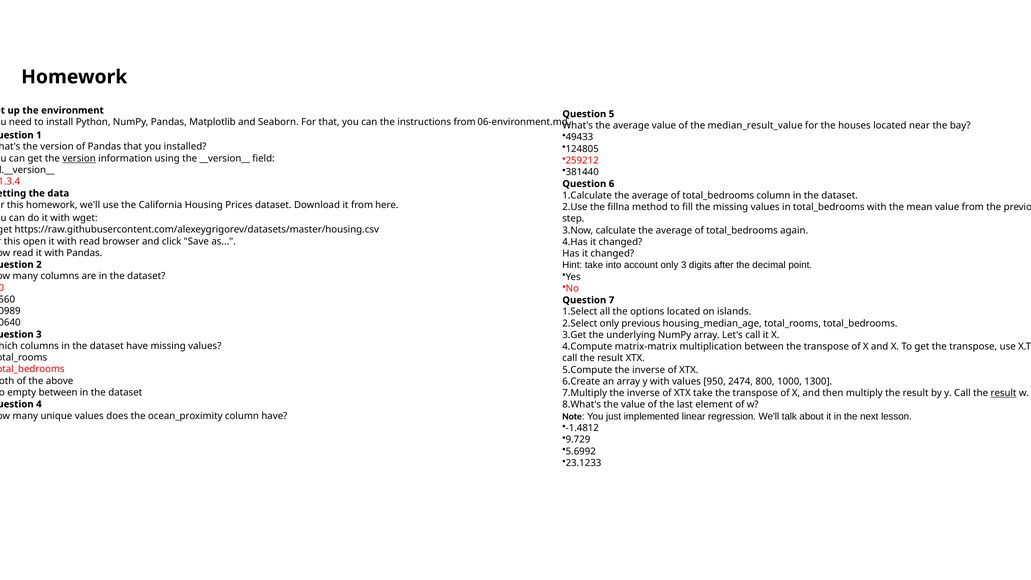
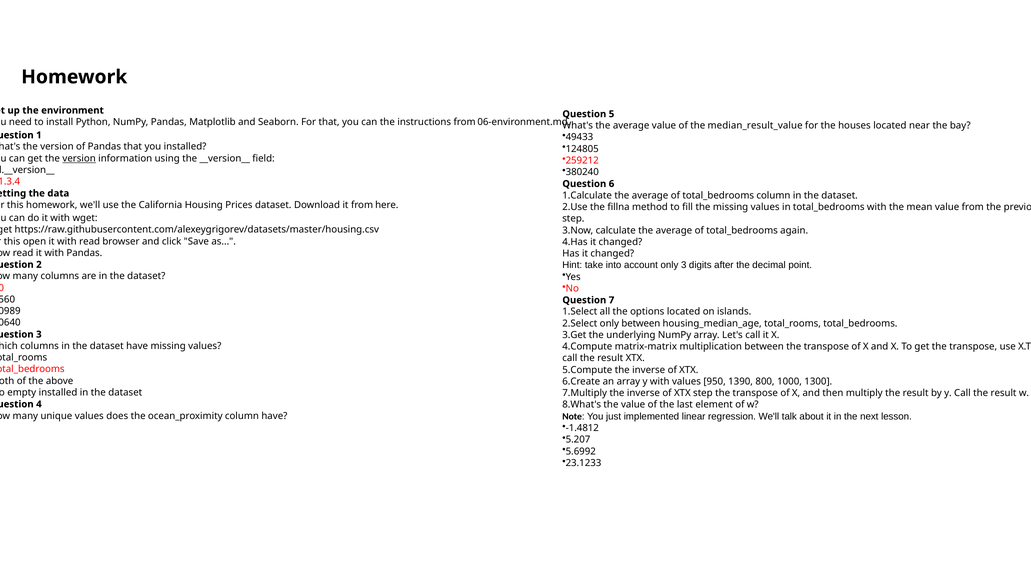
381440: 381440 -> 380240
only previous: previous -> between
2474: 2474 -> 1390
empty between: between -> installed
XTX take: take -> step
result at (1004, 393) underline: present -> none
9.729: 9.729 -> 5.207
